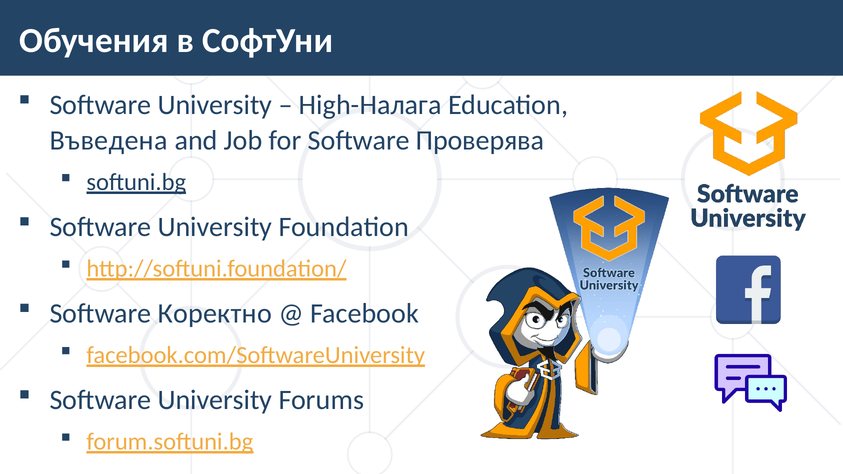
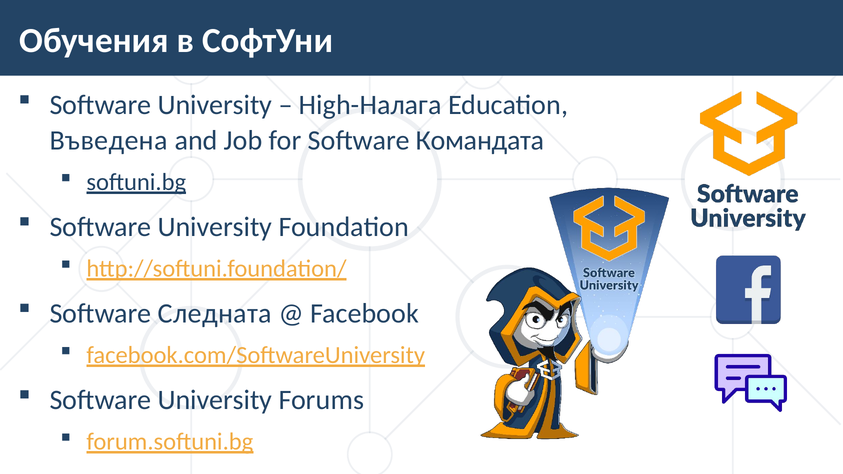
Проверява: Проверява -> Командата
Коректно: Коректно -> Следната
